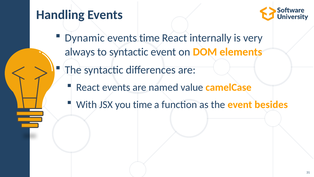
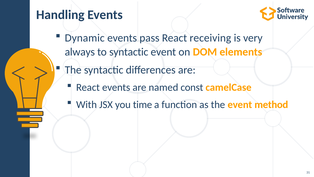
events time: time -> pass
internally: internally -> receiving
value: value -> const
besides: besides -> method
